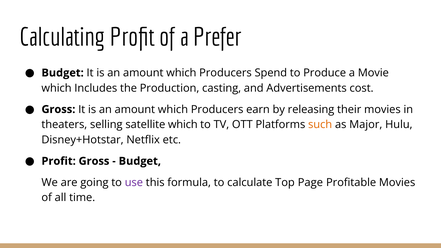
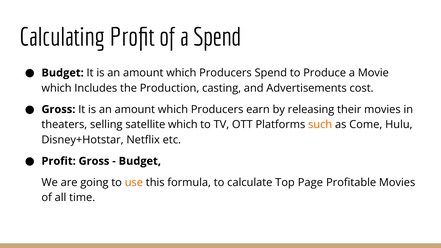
a Prefer: Prefer -> Spend
Major: Major -> Come
use colour: purple -> orange
